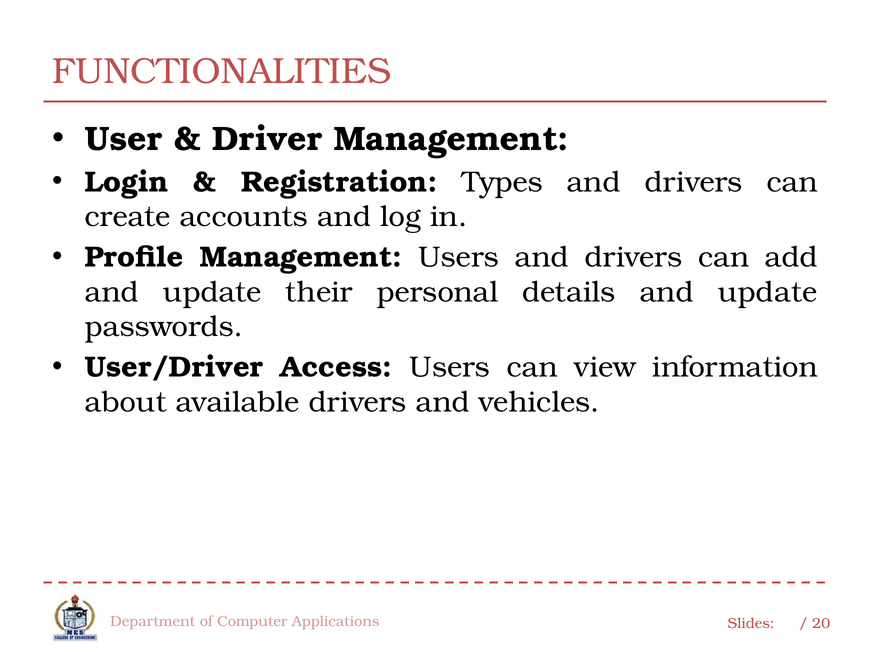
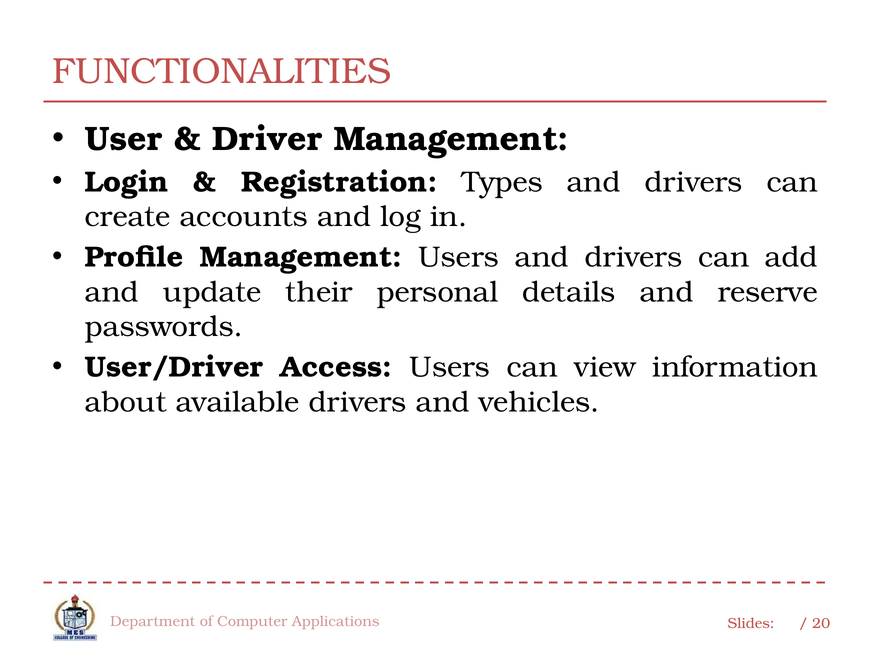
details and update: update -> reserve
